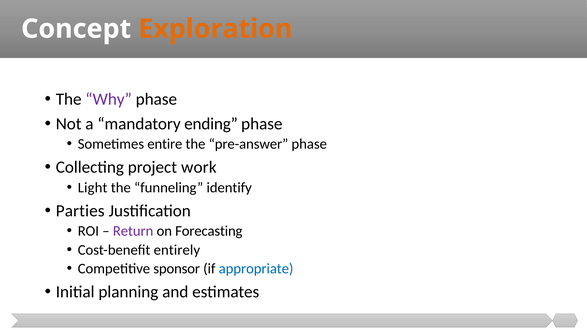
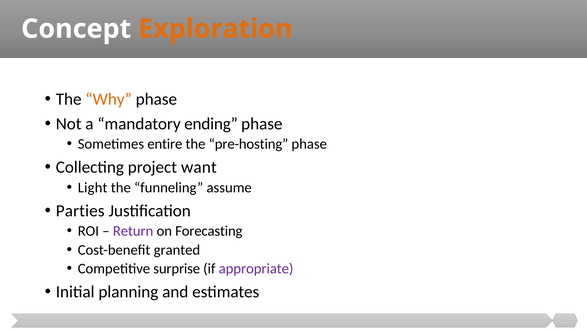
Why colour: purple -> orange
pre-answer: pre-answer -> pre-hosting
work: work -> want
identify: identify -> assume
entirely: entirely -> granted
sponsor: sponsor -> surprise
appropriate colour: blue -> purple
